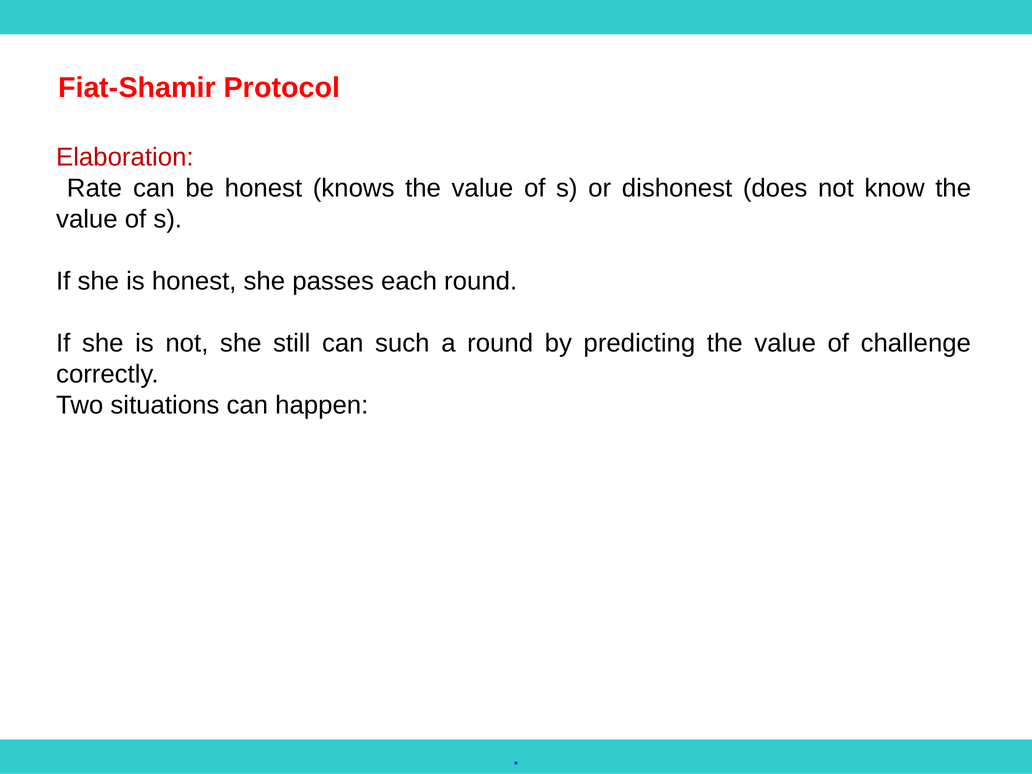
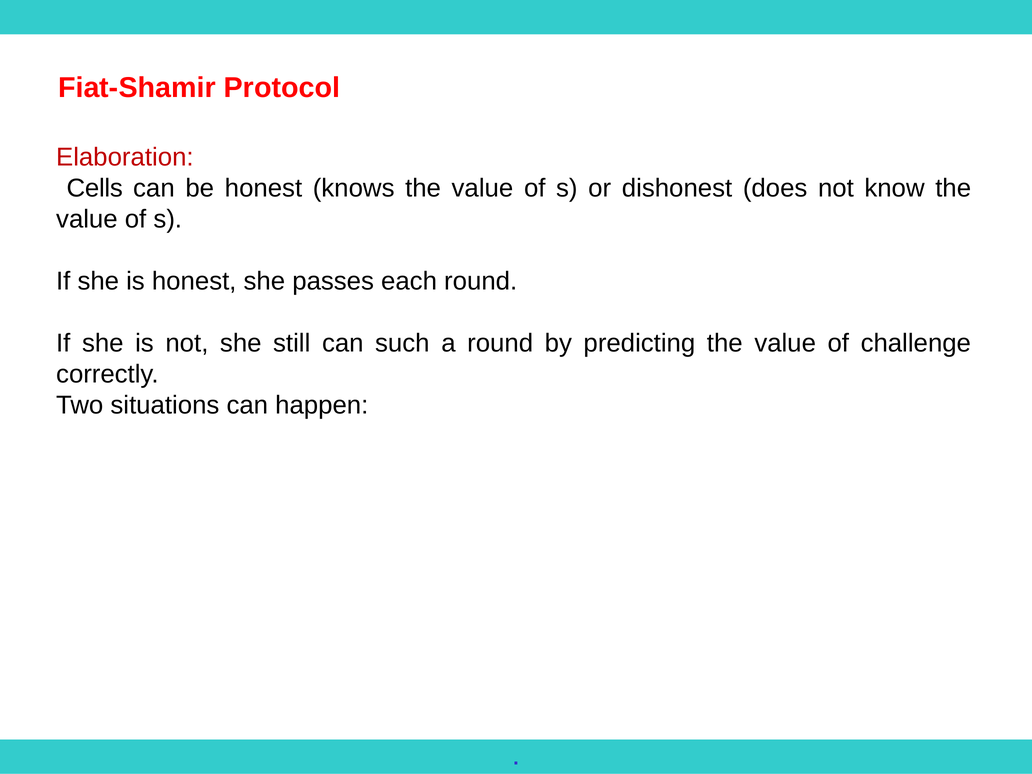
Rate: Rate -> Cells
